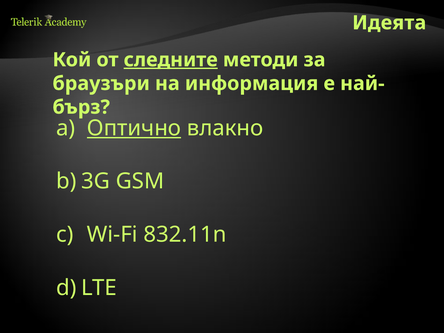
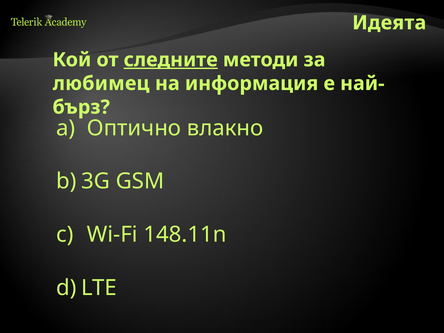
браузъри: браузъри -> любимец
Оптично underline: present -> none
832.11n: 832.11n -> 148.11n
